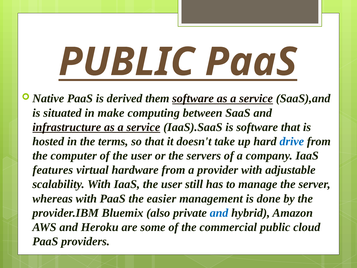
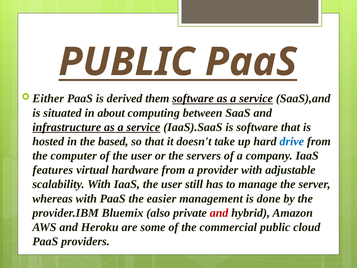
Native: Native -> Either
make: make -> about
terms: terms -> based
and at (219, 213) colour: blue -> red
